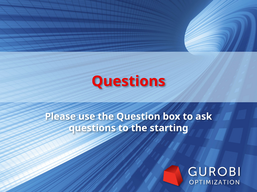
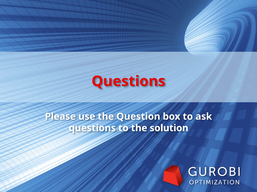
starting: starting -> solution
